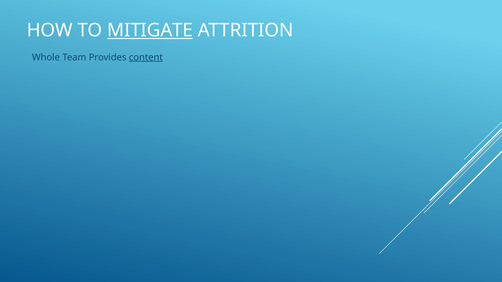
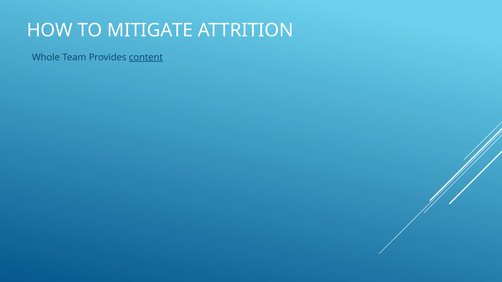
MITIGATE underline: present -> none
